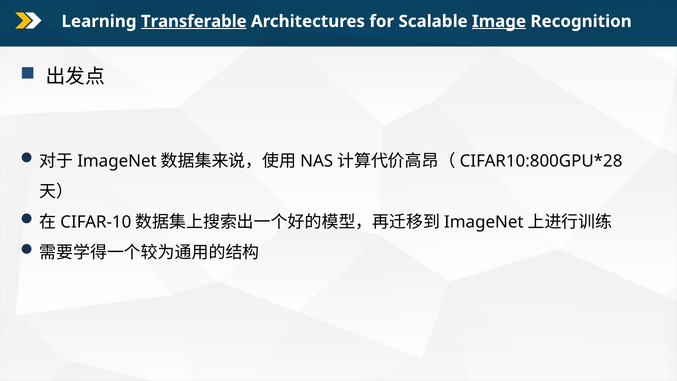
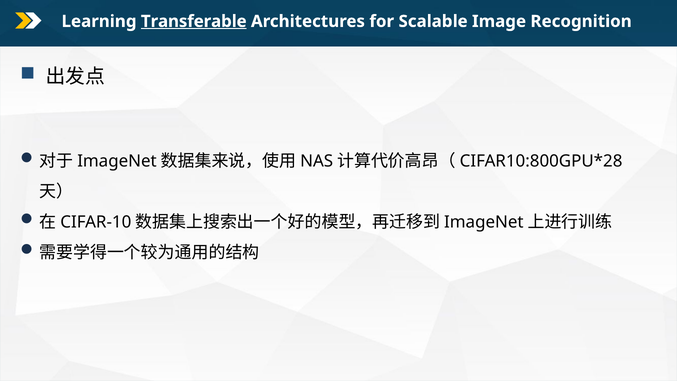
Image underline: present -> none
